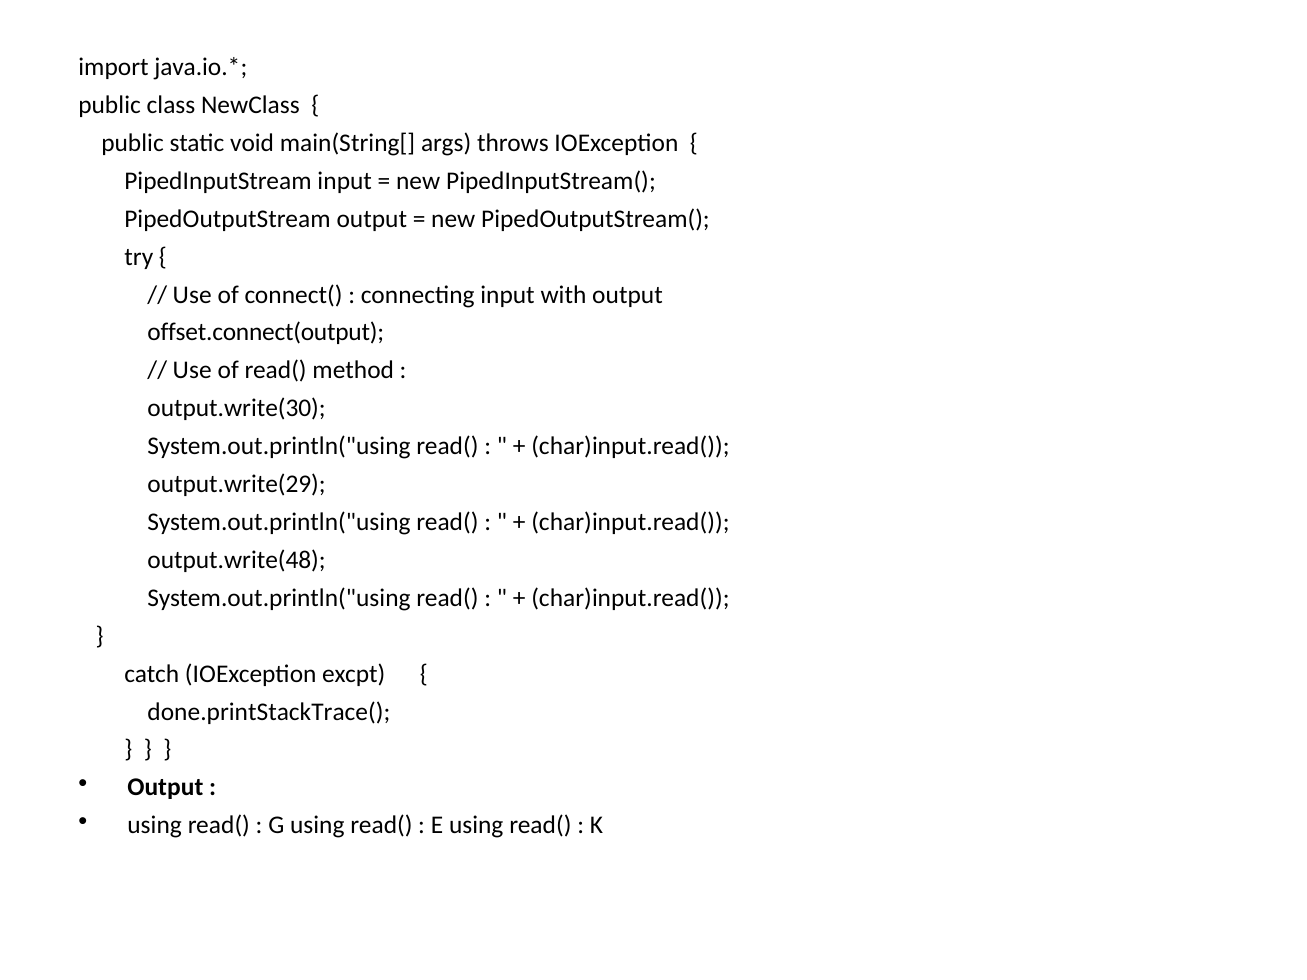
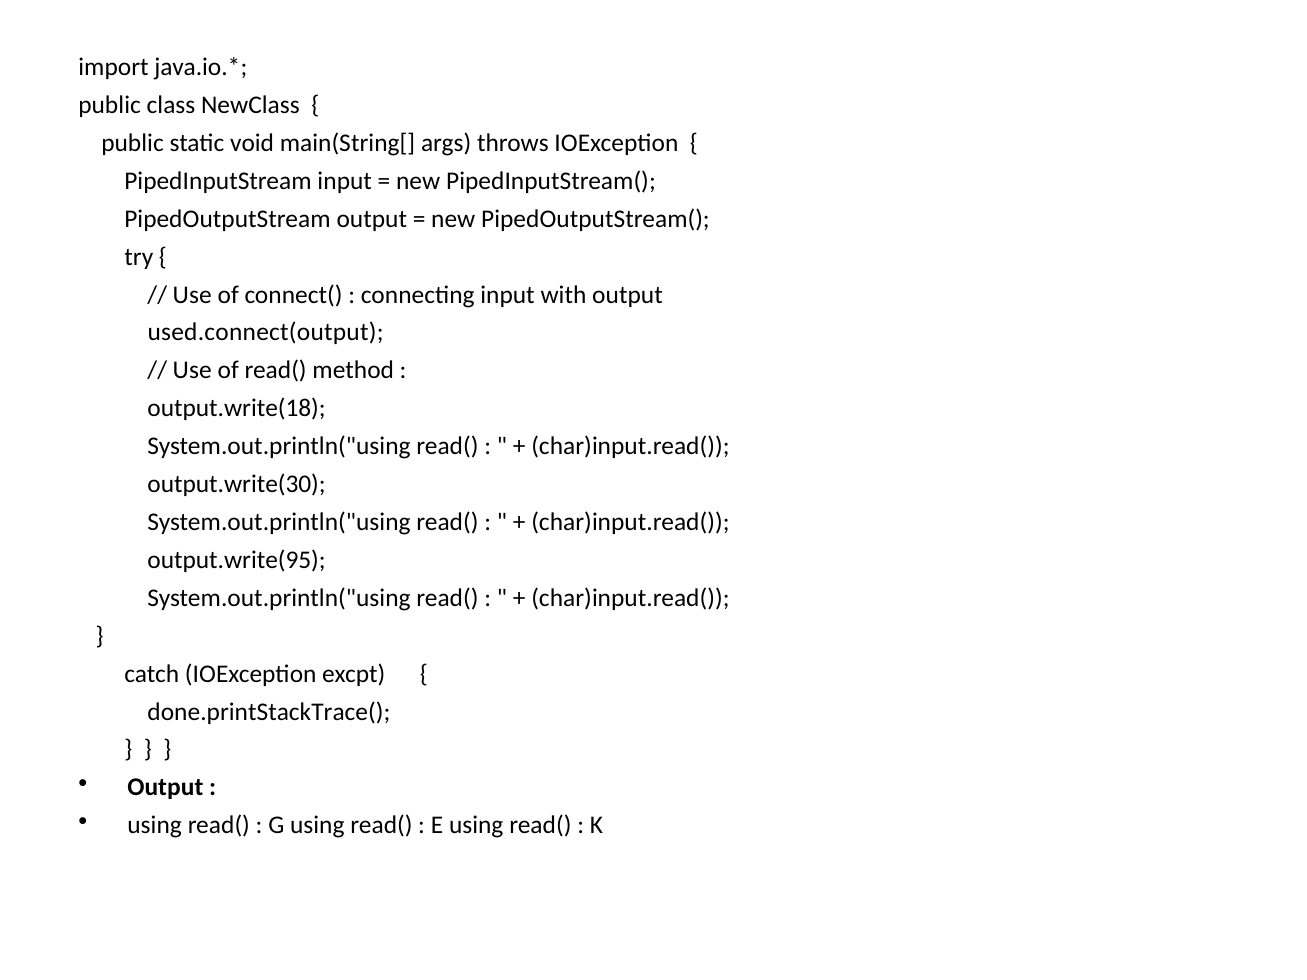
offset.connect(output: offset.connect(output -> used.connect(output
output.write(30: output.write(30 -> output.write(18
output.write(29: output.write(29 -> output.write(30
output.write(48: output.write(48 -> output.write(95
